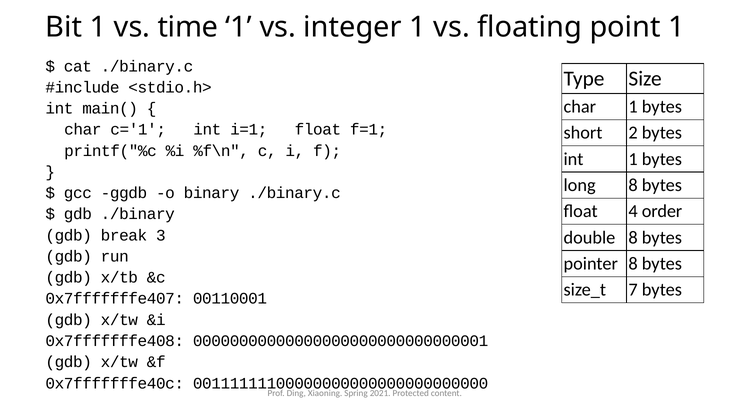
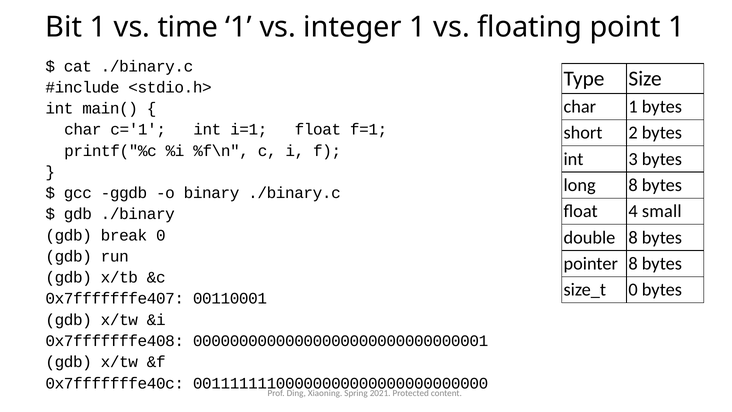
int 1: 1 -> 3
order: order -> small
break 3: 3 -> 0
7 at (633, 290): 7 -> 0
